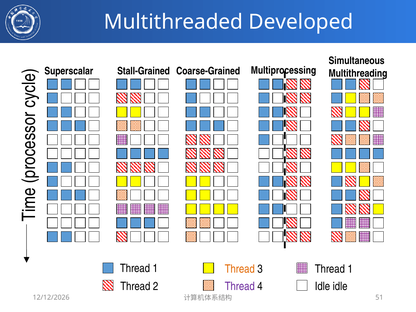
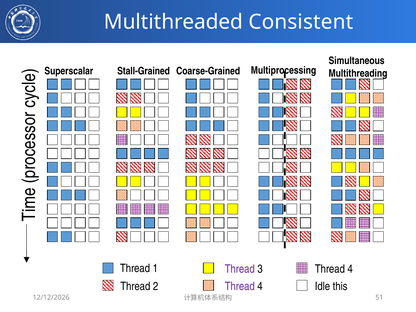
Developed: Developed -> Consistent
Thread at (240, 269) colour: orange -> purple
1 at (350, 269): 1 -> 4
Idle idle: idle -> this
